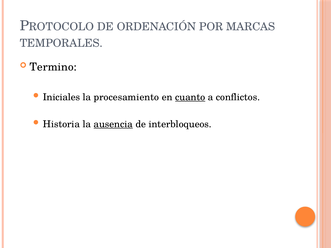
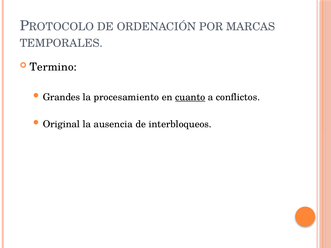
Iniciales: Iniciales -> Grandes
Historia: Historia -> Original
ausencia underline: present -> none
